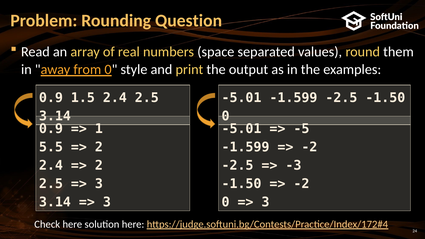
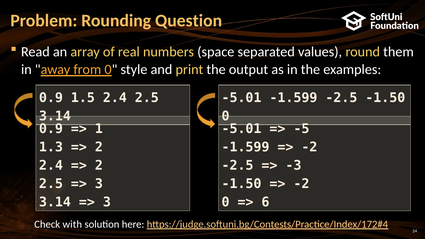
5.5: 5.5 -> 1.3
3 at (265, 202): 3 -> 6
Check here: here -> with
